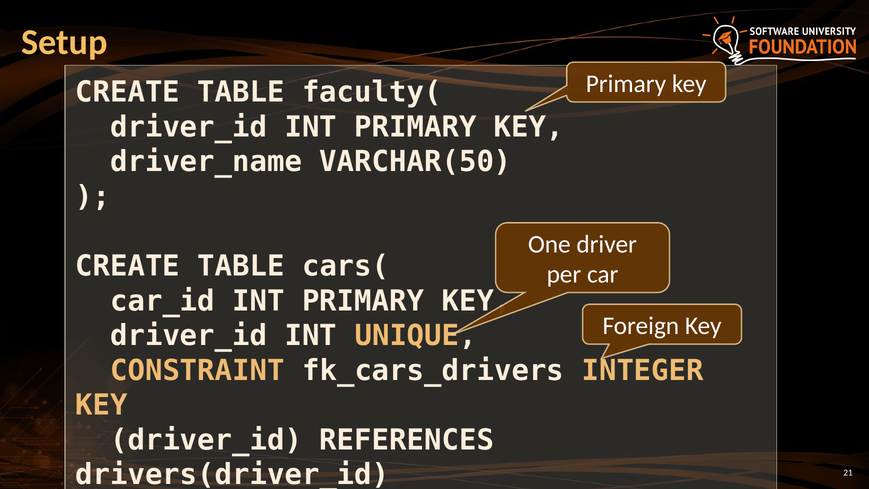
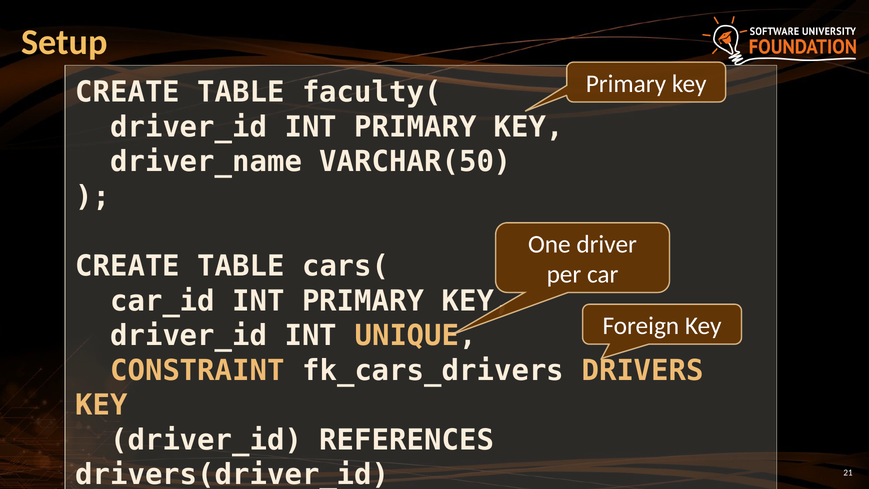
INTEGER: INTEGER -> DRIVERS
